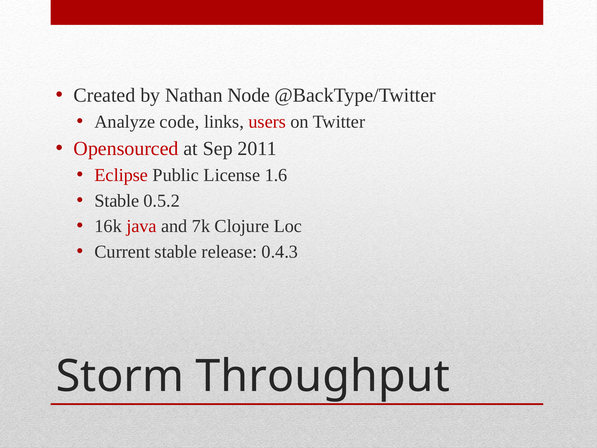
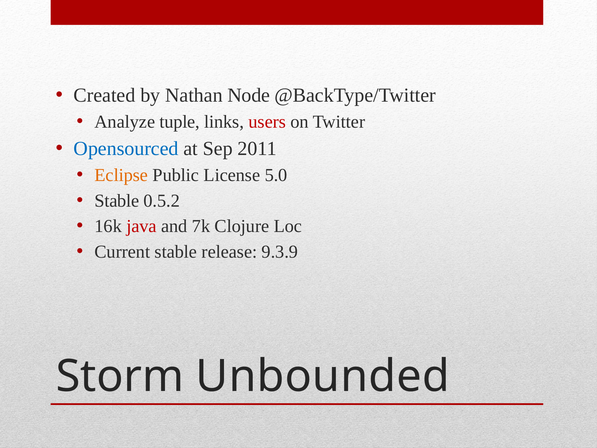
code: code -> tuple
Opensourced colour: red -> blue
Eclipse colour: red -> orange
1.6: 1.6 -> 5.0
0.4.3: 0.4.3 -> 9.3.9
Throughput: Throughput -> Unbounded
